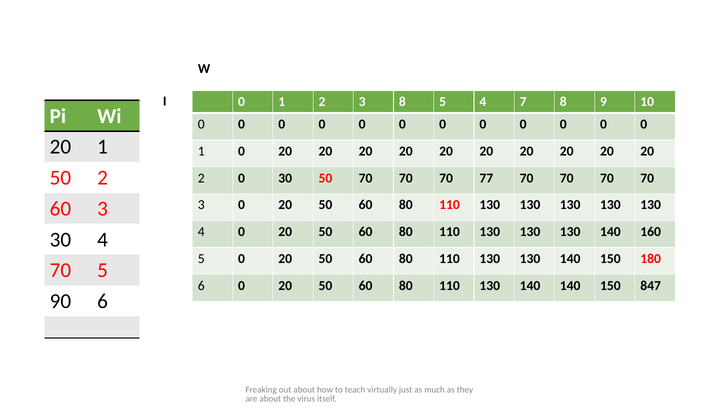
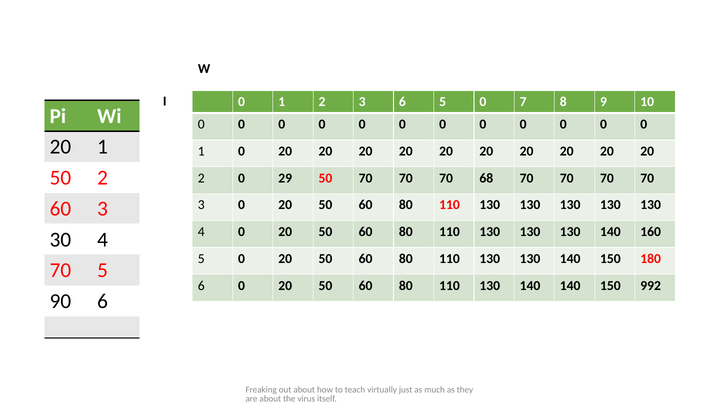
3 8: 8 -> 6
4 at (483, 102): 4 -> 0
0 30: 30 -> 29
77: 77 -> 68
847: 847 -> 992
